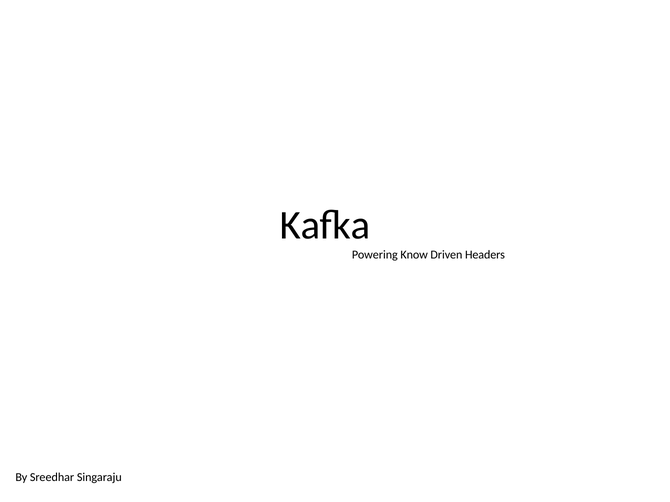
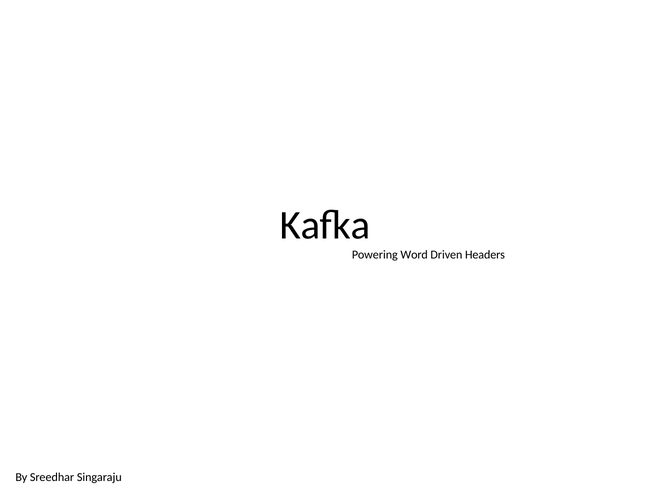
Know: Know -> Word
